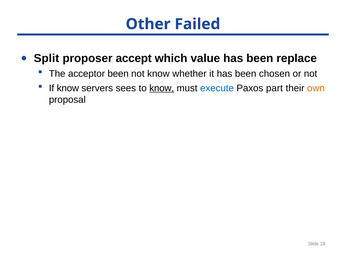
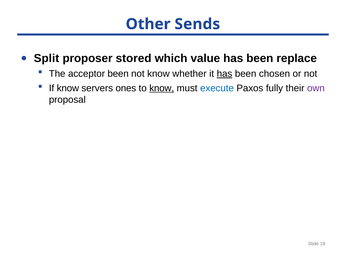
Failed: Failed -> Sends
accept: accept -> stored
has at (224, 74) underline: none -> present
sees: sees -> ones
part: part -> fully
own colour: orange -> purple
